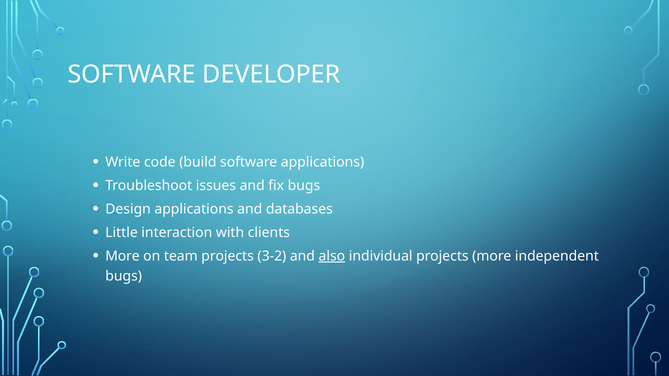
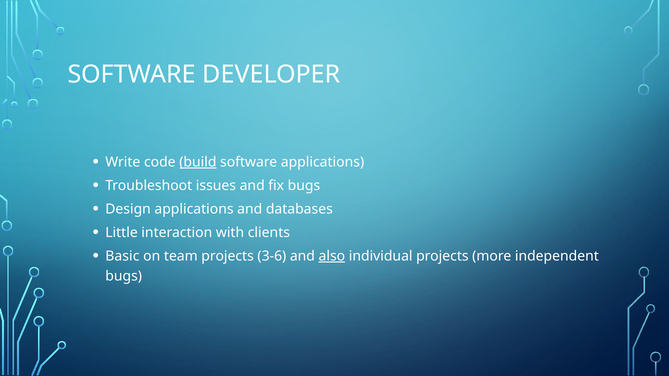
build underline: none -> present
More at (122, 256): More -> Basic
3-2: 3-2 -> 3-6
